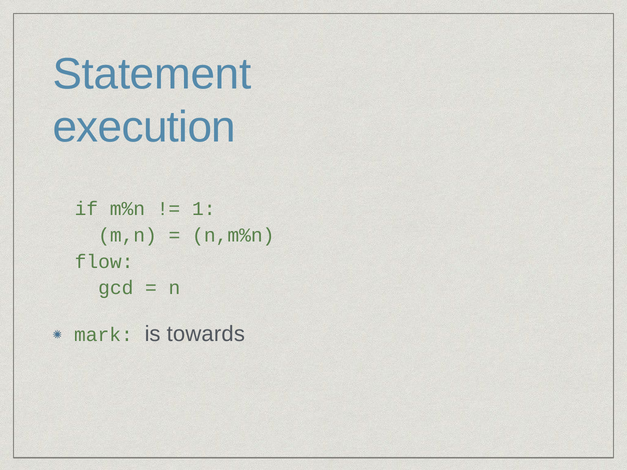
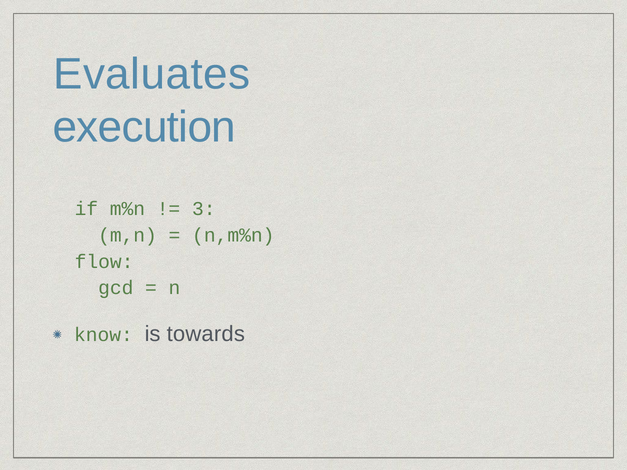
Statement: Statement -> Evaluates
1: 1 -> 3
mark: mark -> know
